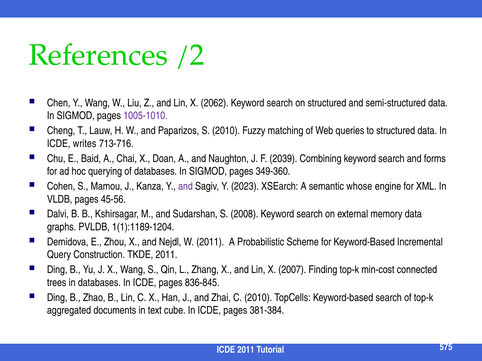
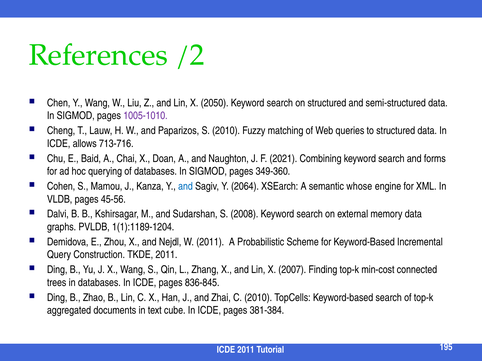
2062: 2062 -> 2050
writes: writes -> allows
2039: 2039 -> 2021
and at (185, 187) colour: purple -> blue
2023: 2023 -> 2064
575: 575 -> 195
